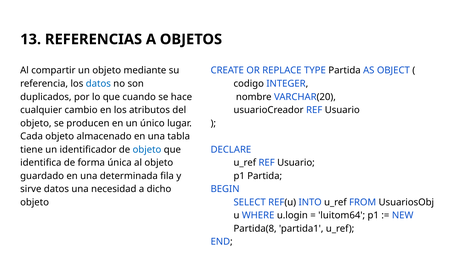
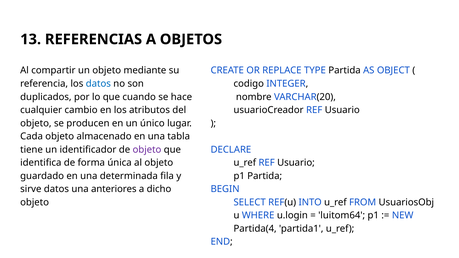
objeto at (147, 150) colour: blue -> purple
necesidad: necesidad -> anteriores
Partida(8: Partida(8 -> Partida(4
